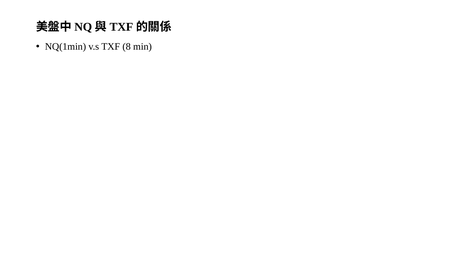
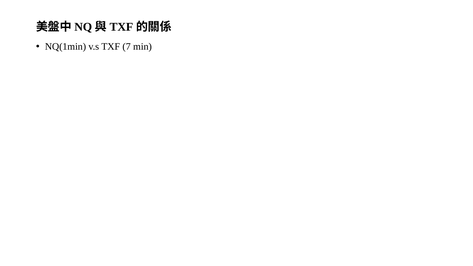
8: 8 -> 7
